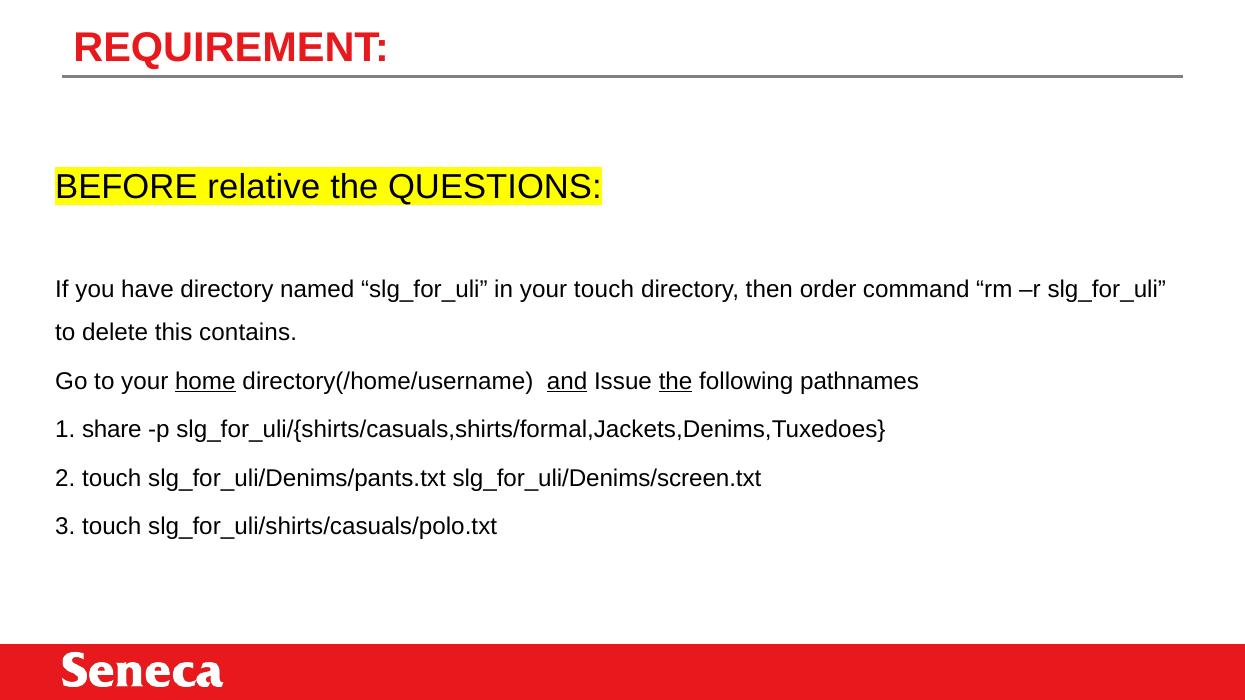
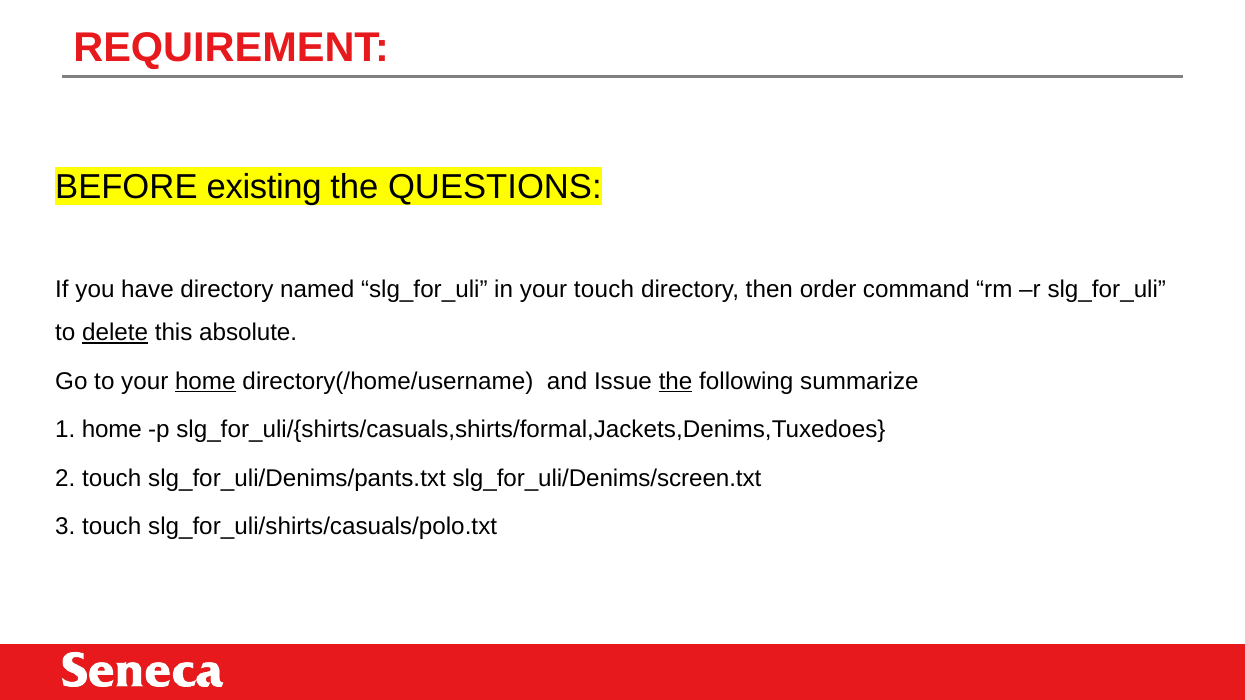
relative: relative -> existing
delete underline: none -> present
contains: contains -> absolute
and underline: present -> none
pathnames: pathnames -> summarize
1 share: share -> home
